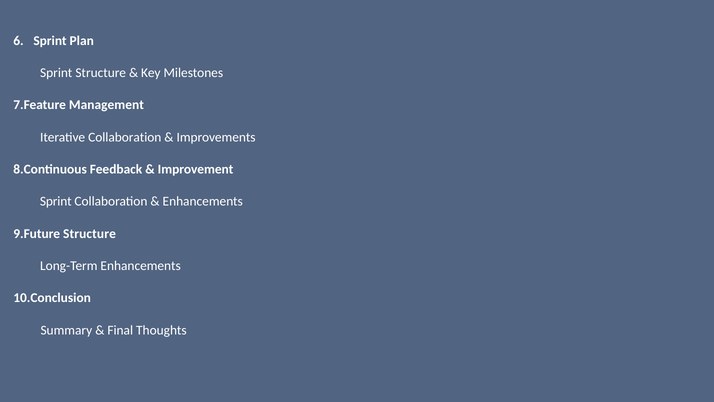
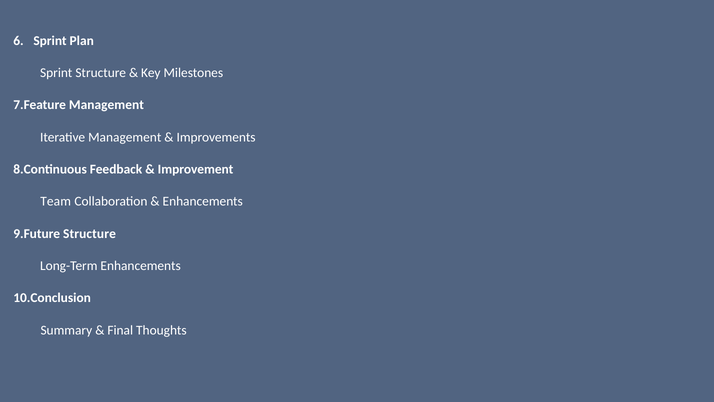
Iterative Collaboration: Collaboration -> Management
Sprint at (56, 201): Sprint -> Team
